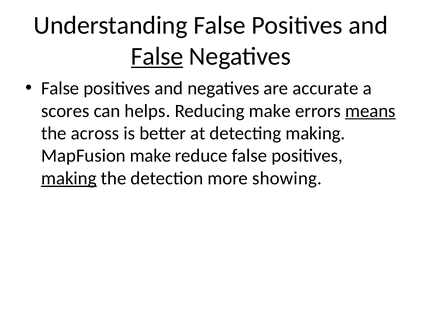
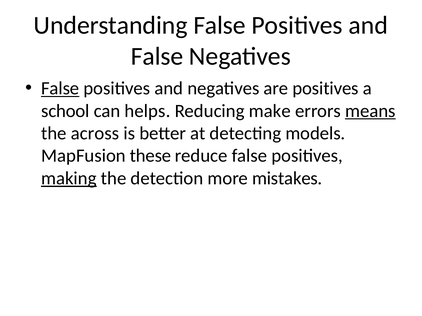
False at (157, 56) underline: present -> none
False at (60, 89) underline: none -> present
are accurate: accurate -> positives
scores: scores -> school
detecting making: making -> models
MapFusion make: make -> these
showing: showing -> mistakes
